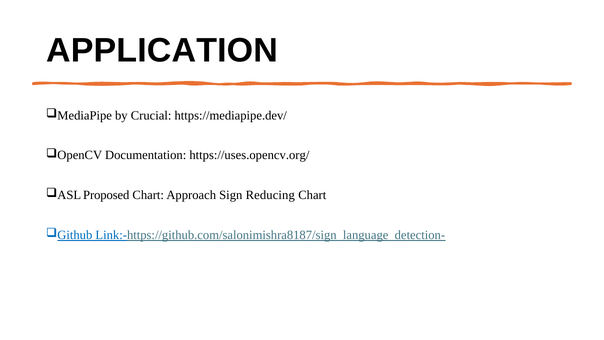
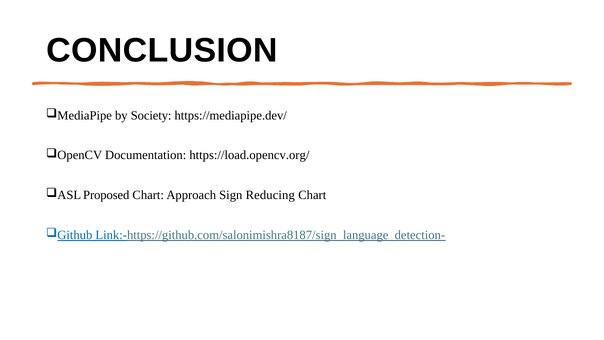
APPLICATION: APPLICATION -> CONCLUSION
Crucial: Crucial -> Society
https://uses.opencv.org/: https://uses.opencv.org/ -> https://load.opencv.org/
